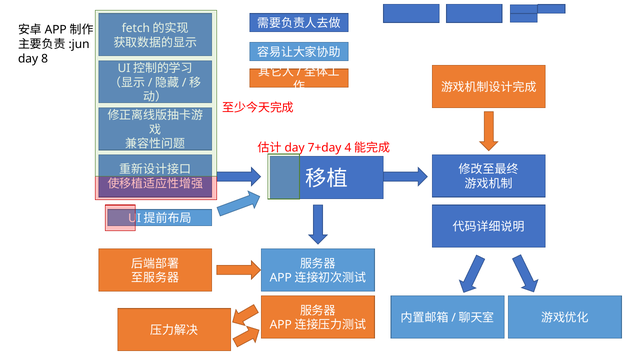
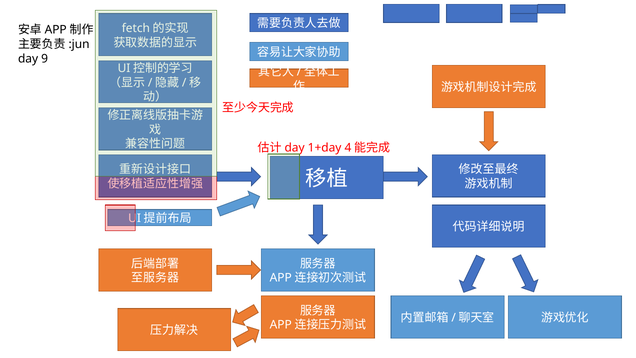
8: 8 -> 9
7+day: 7+day -> 1+day
